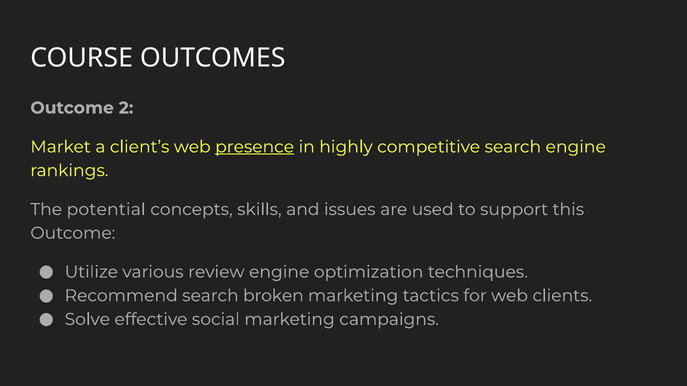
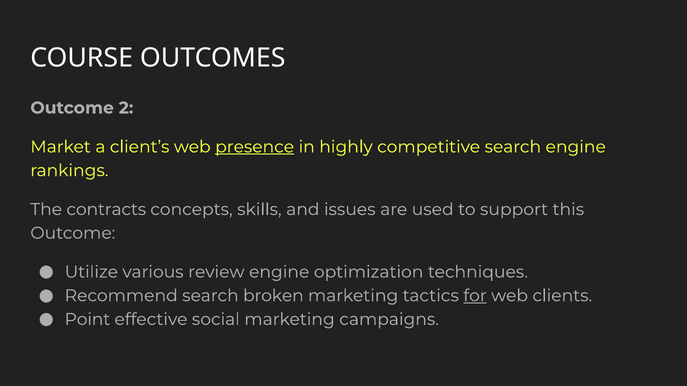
potential: potential -> contracts
for underline: none -> present
Solve: Solve -> Point
